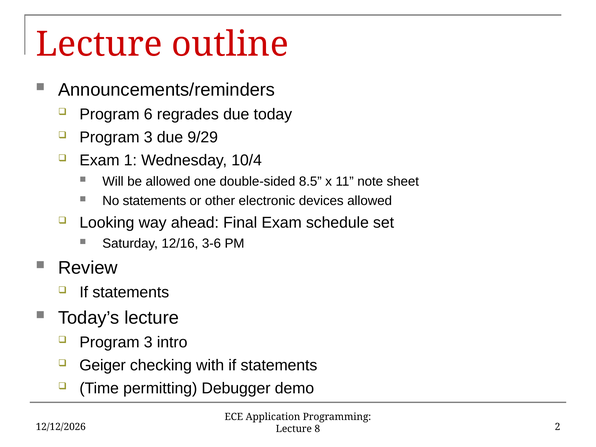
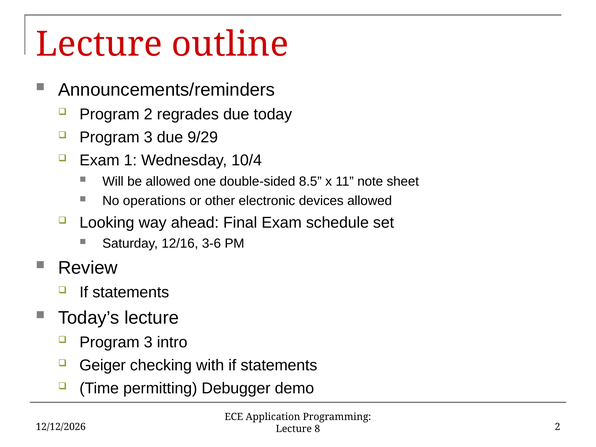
Program 6: 6 -> 2
No statements: statements -> operations
